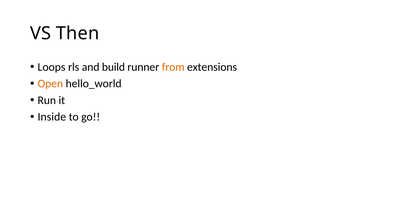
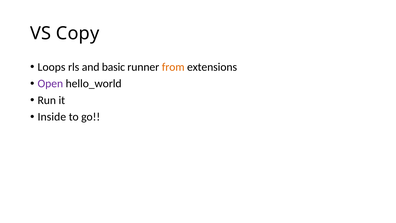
Then: Then -> Copy
build: build -> basic
Open colour: orange -> purple
